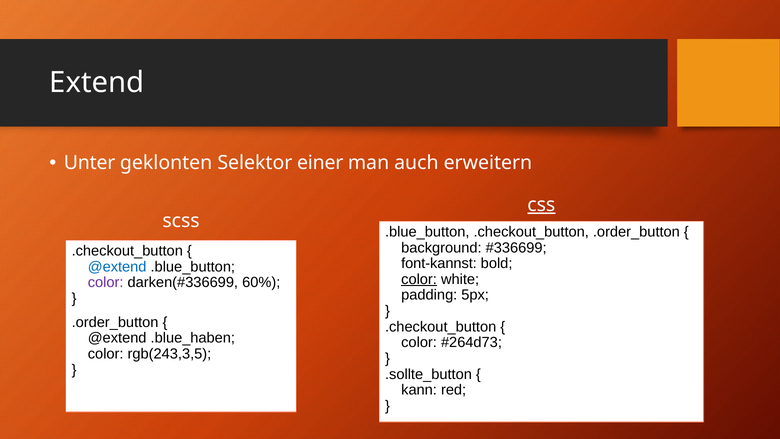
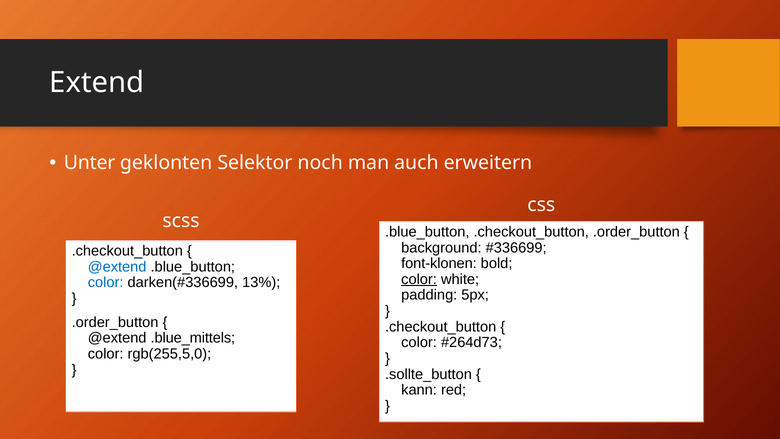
einer: einer -> noch
css underline: present -> none
font-kannst: font-kannst -> font-klonen
color at (106, 282) colour: purple -> blue
60%: 60% -> 13%
.blue_haben: .blue_haben -> .blue_mittels
rgb(243,3,5: rgb(243,3,5 -> rgb(255,5,0
